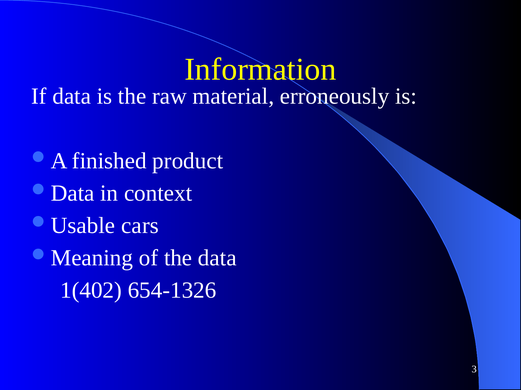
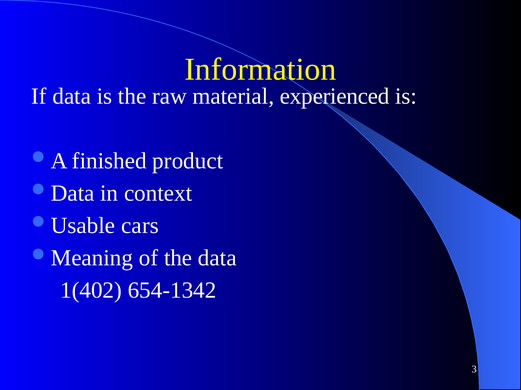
erroneously: erroneously -> experienced
654-1326: 654-1326 -> 654-1342
